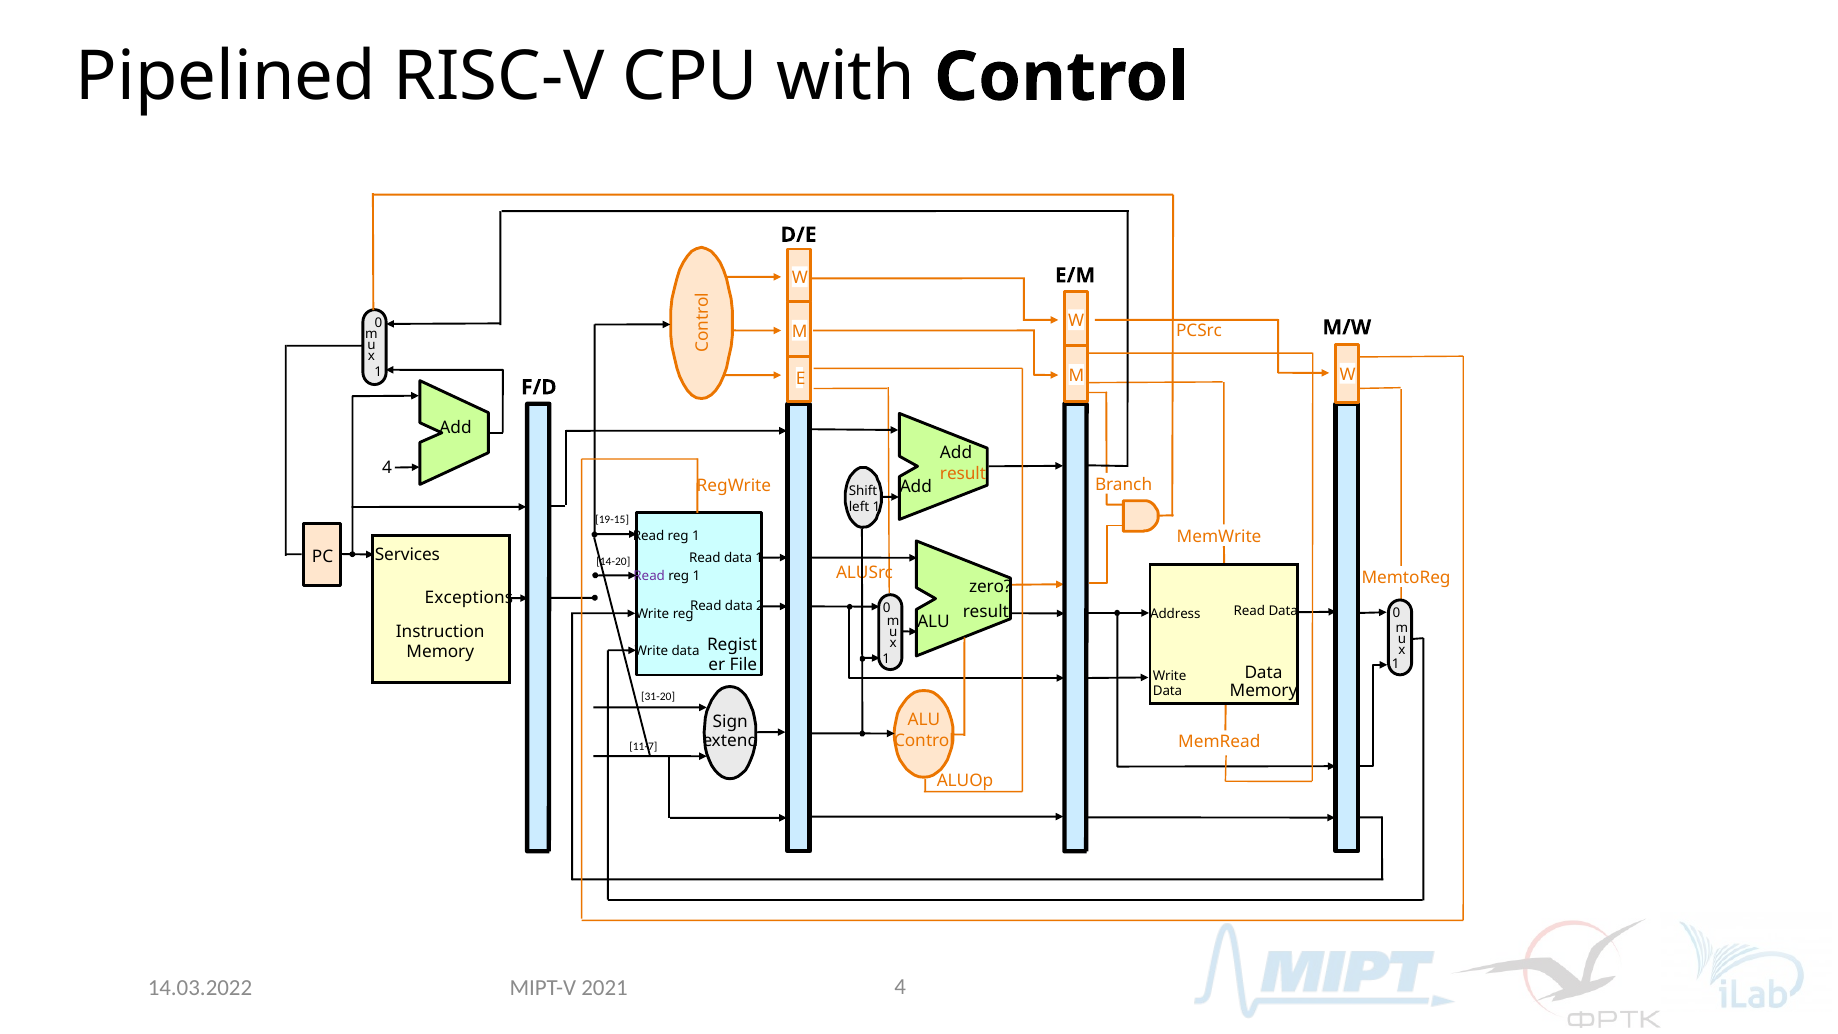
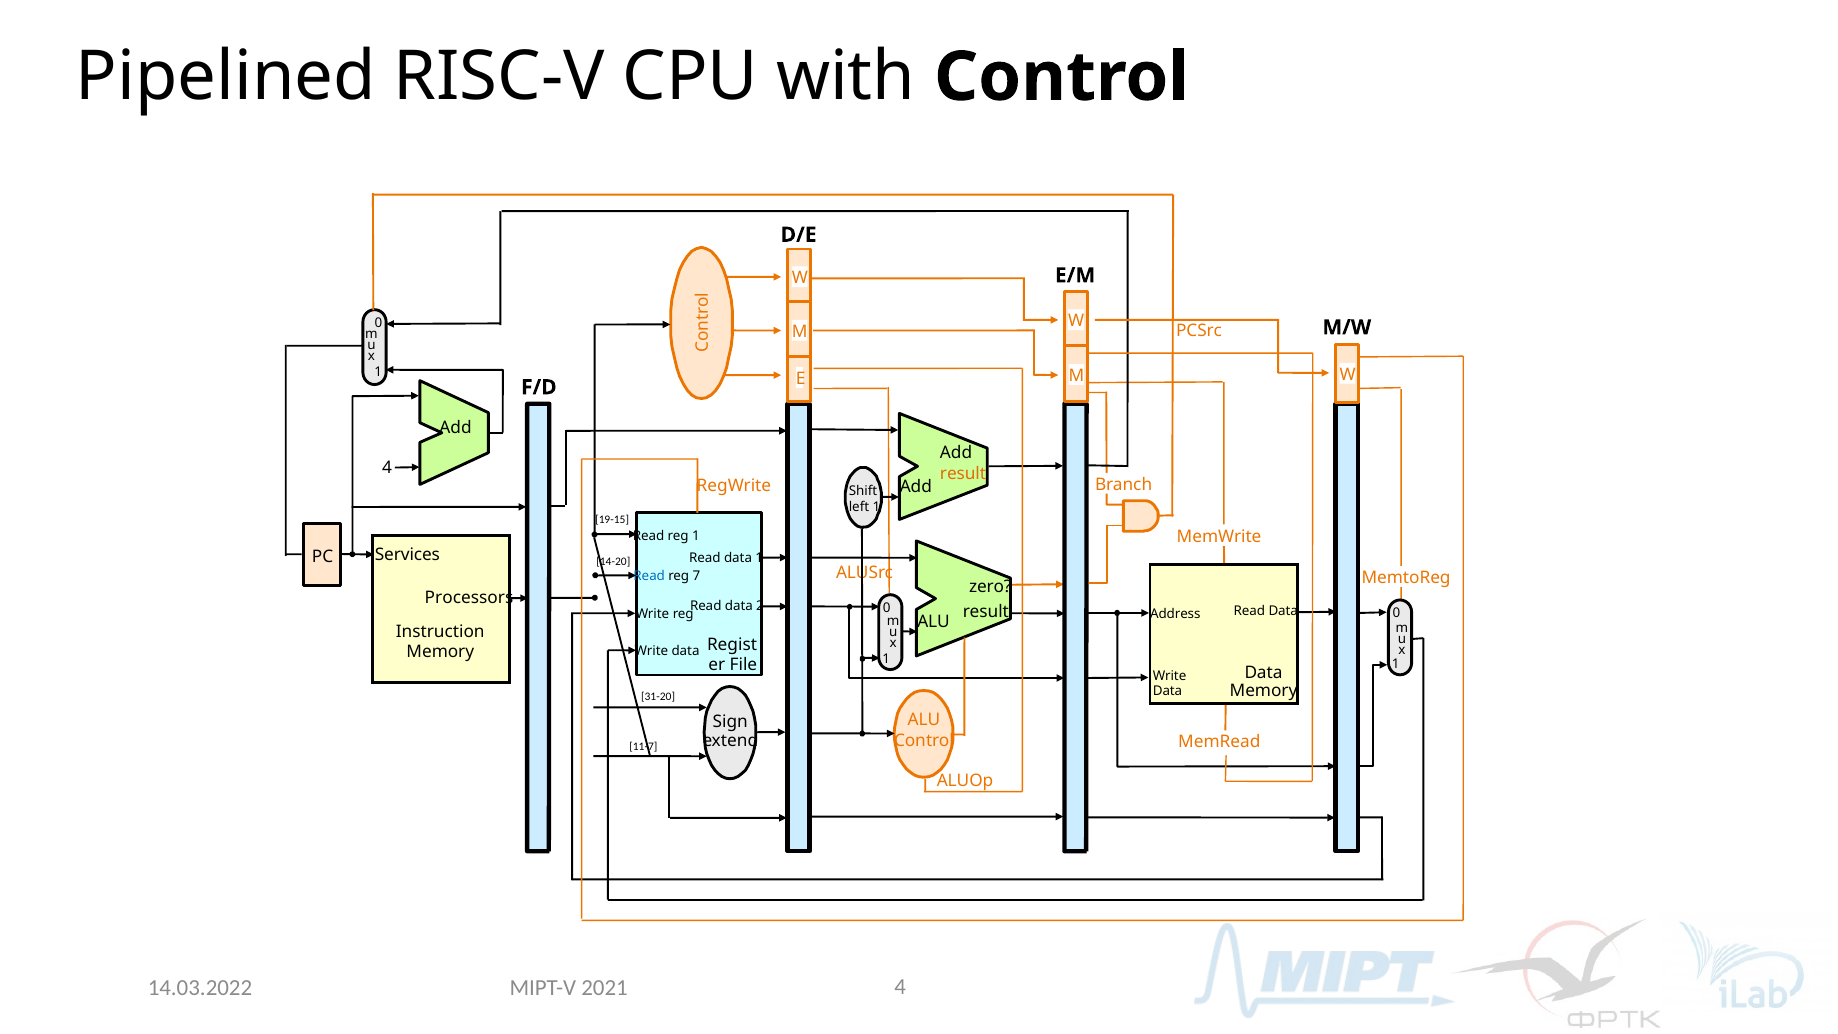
Read at (649, 576) colour: purple -> blue
1 at (697, 576): 1 -> 7
Exceptions: Exceptions -> Processors
